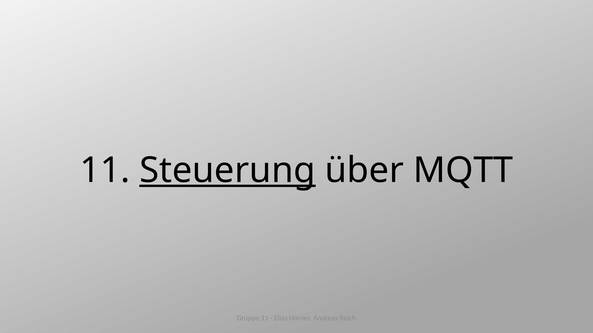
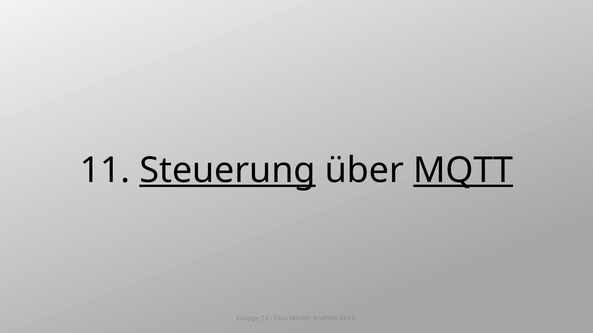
MQTT underline: none -> present
